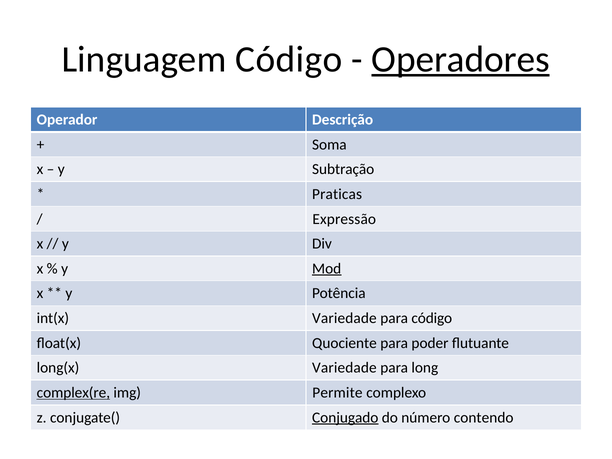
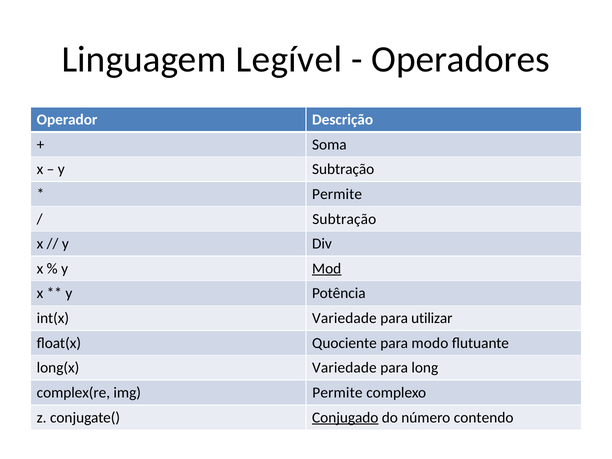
Linguagem Código: Código -> Legível
Operadores underline: present -> none
Praticas at (337, 194): Praticas -> Permite
Expressão at (344, 219): Expressão -> Subtração
para código: código -> utilizar
poder: poder -> modo
complex(re underline: present -> none
